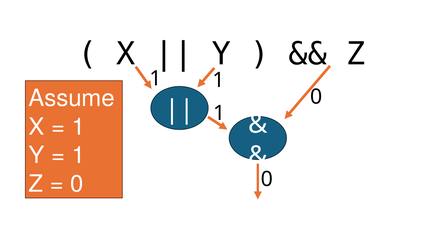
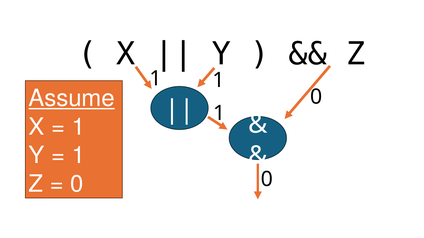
Assume underline: none -> present
